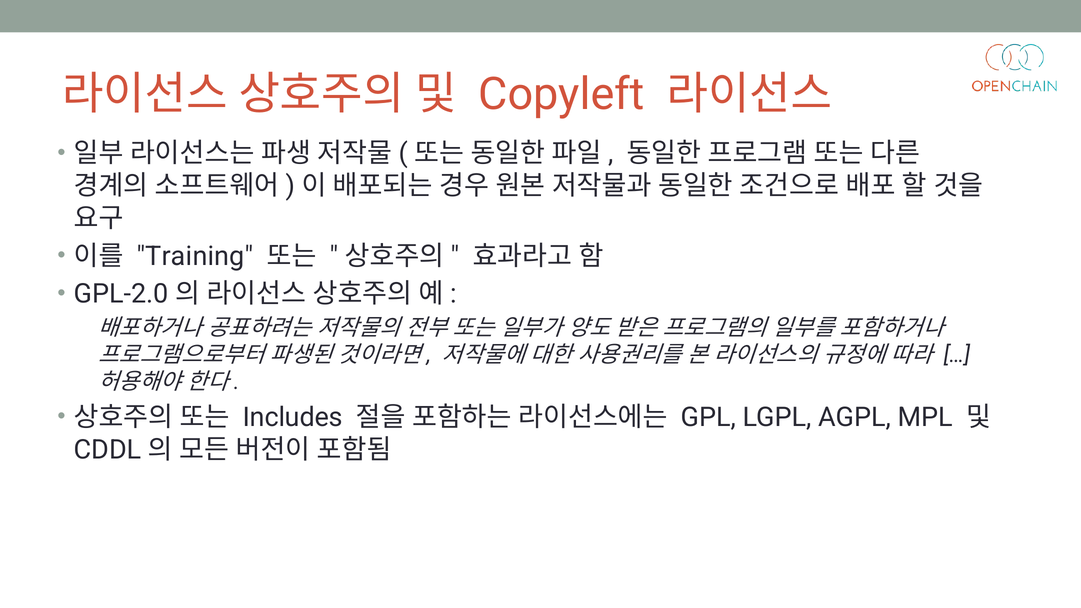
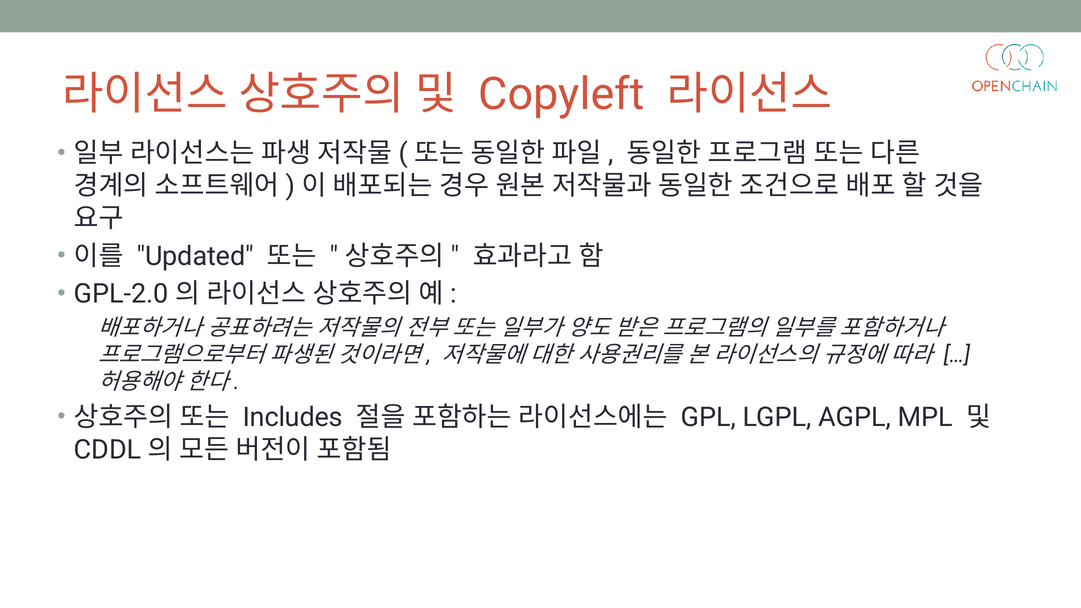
Training: Training -> Updated
